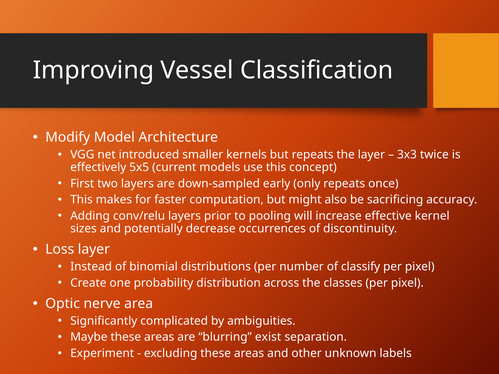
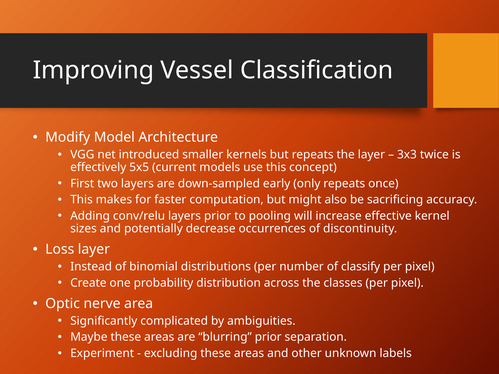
blurring exist: exist -> prior
